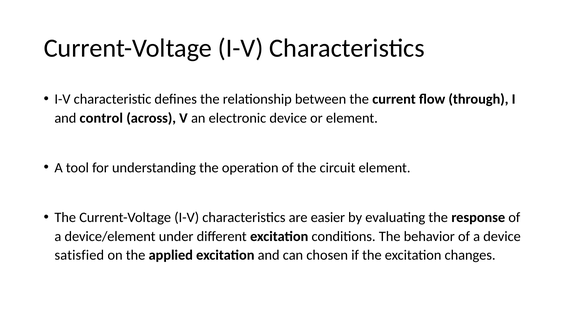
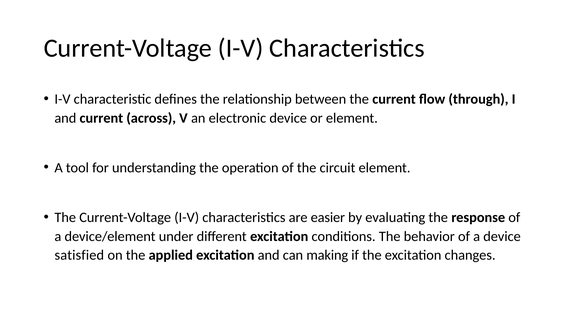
and control: control -> current
chosen: chosen -> making
